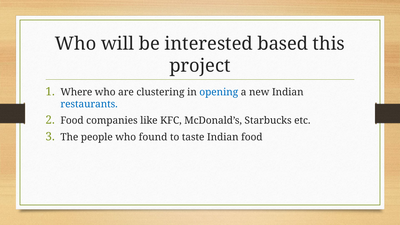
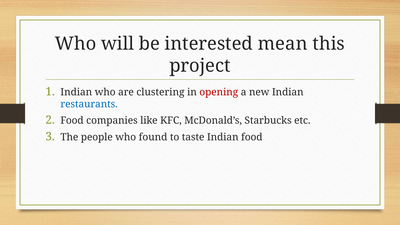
based: based -> mean
Where at (76, 92): Where -> Indian
opening colour: blue -> red
